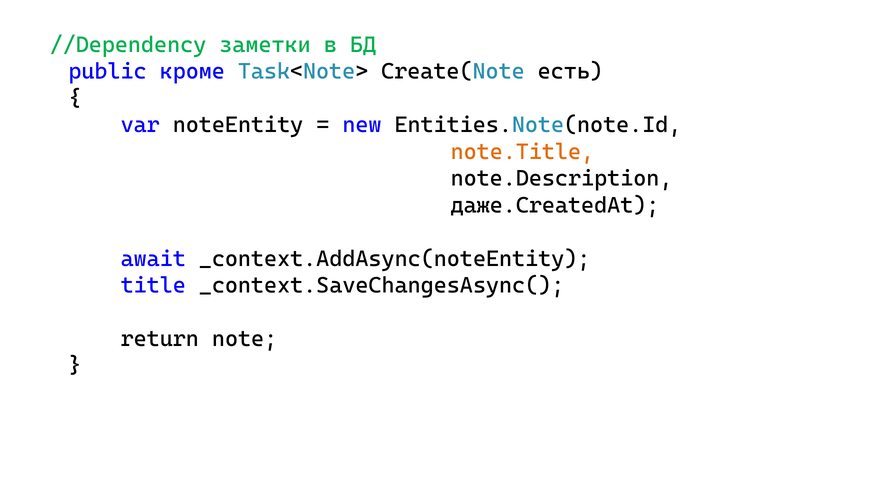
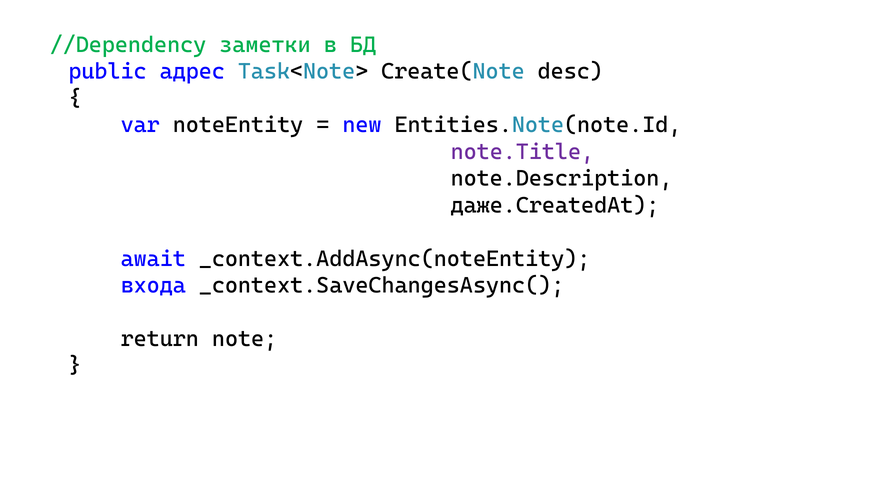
кроме: кроме -> адрес
есть: есть -> desc
note.Title colour: orange -> purple
title: title -> входа
